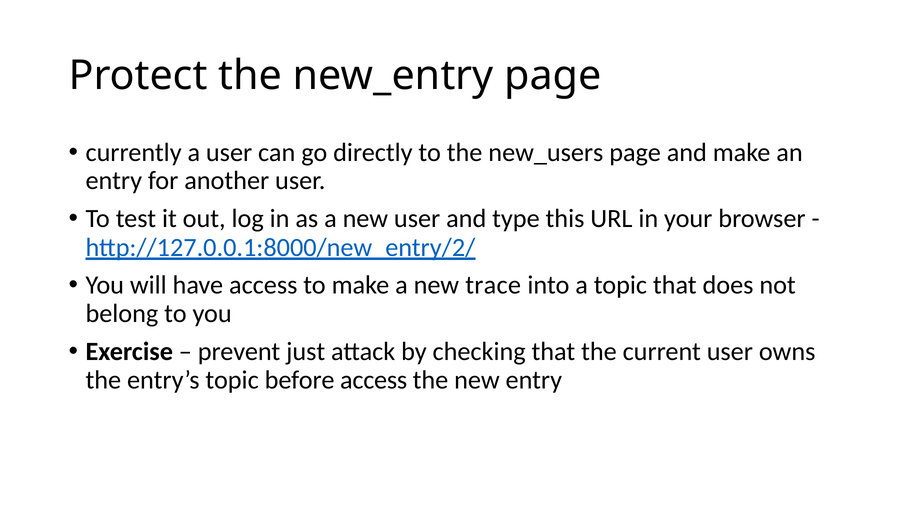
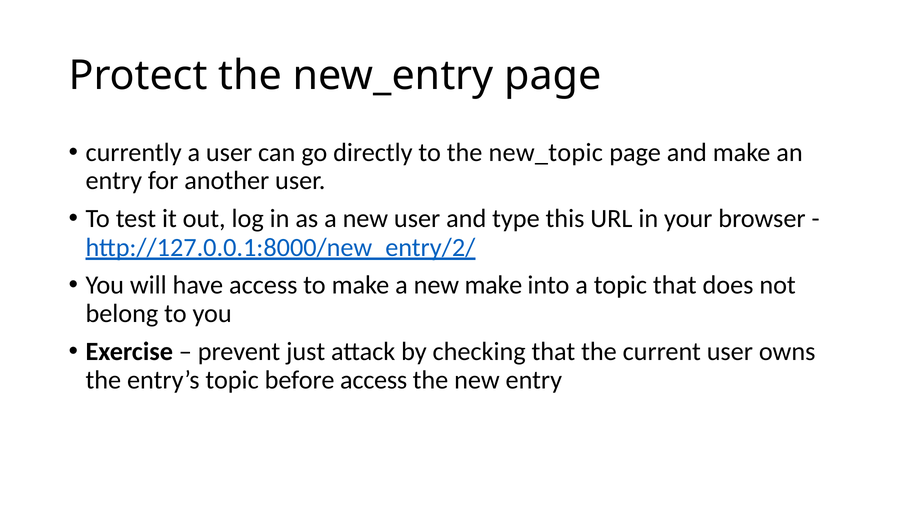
new_users: new_users -> new_topic
new trace: trace -> make
